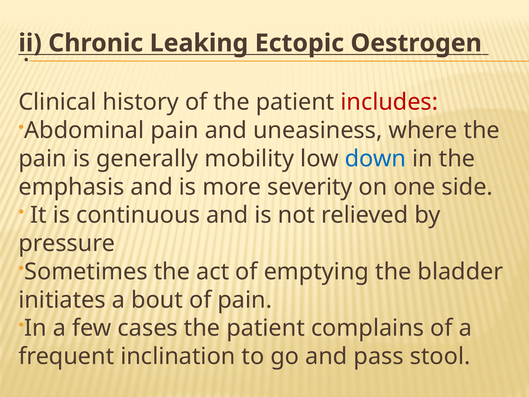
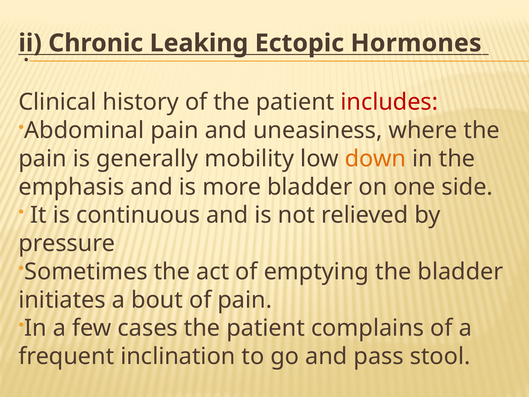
Oestrogen: Oestrogen -> Hormones
down colour: blue -> orange
more severity: severity -> bladder
